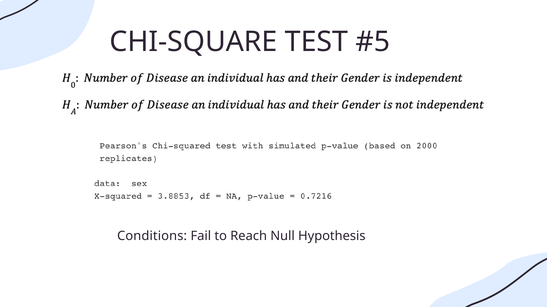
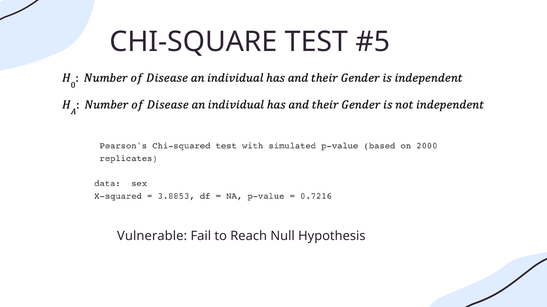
Conditions: Conditions -> Vulnerable
